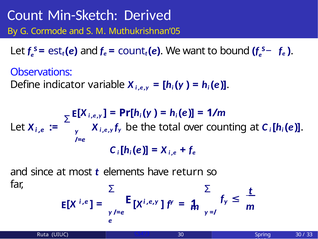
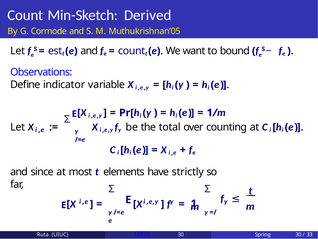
return: return -> strictly
